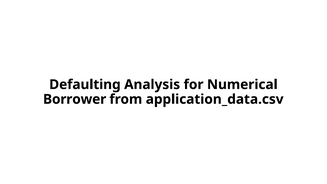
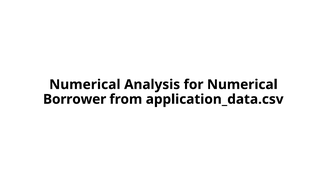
Defaulting at (85, 85): Defaulting -> Numerical
